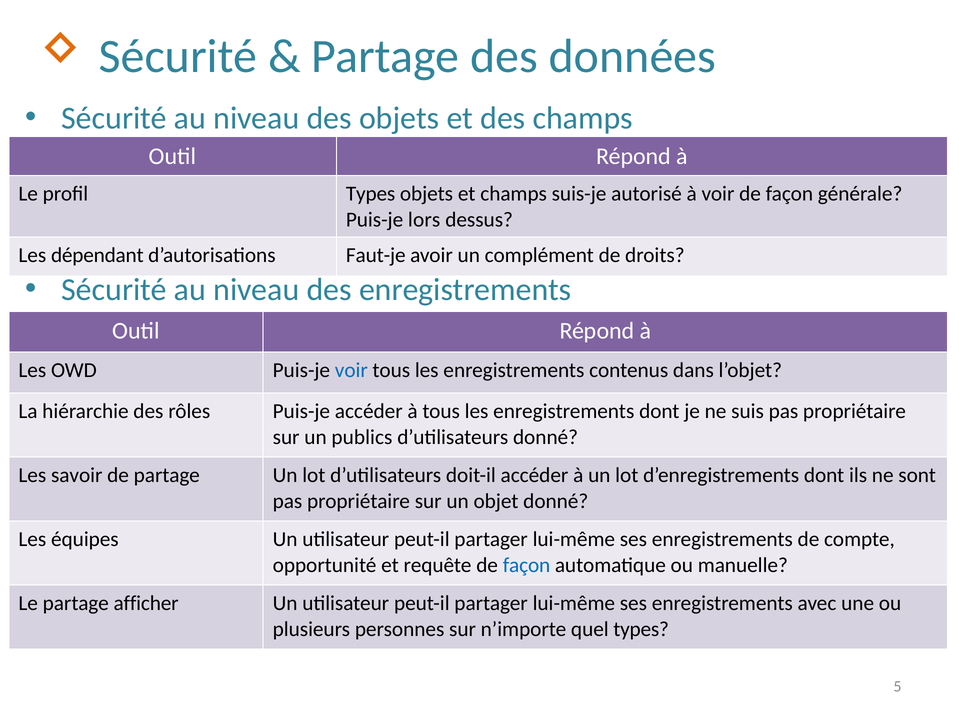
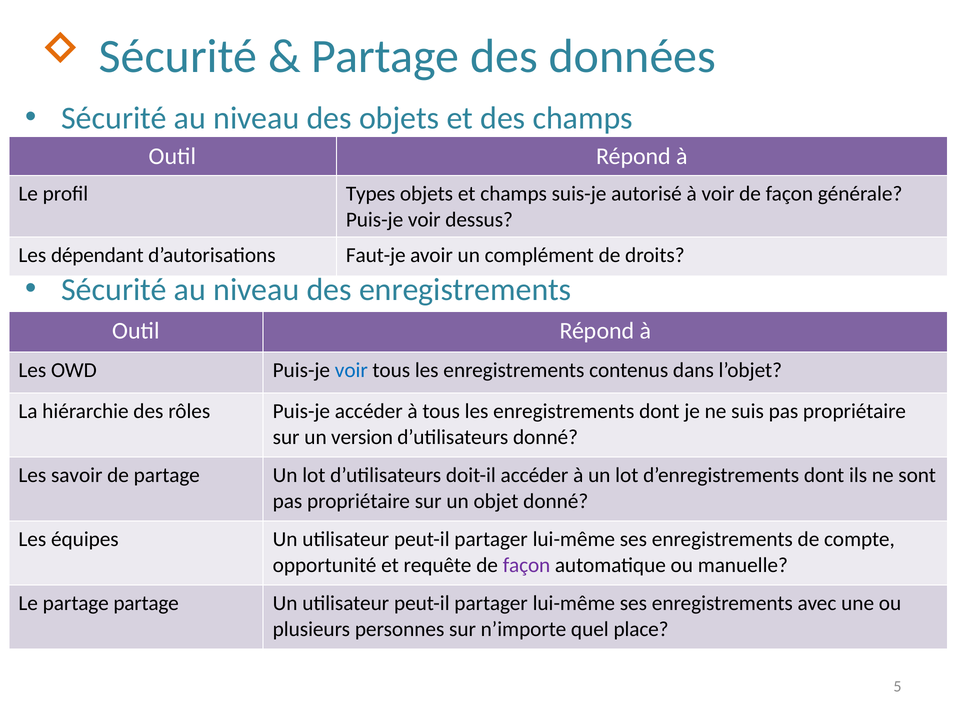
lors at (424, 220): lors -> voir
publics: publics -> version
façon at (527, 565) colour: blue -> purple
partage afficher: afficher -> partage
quel types: types -> place
